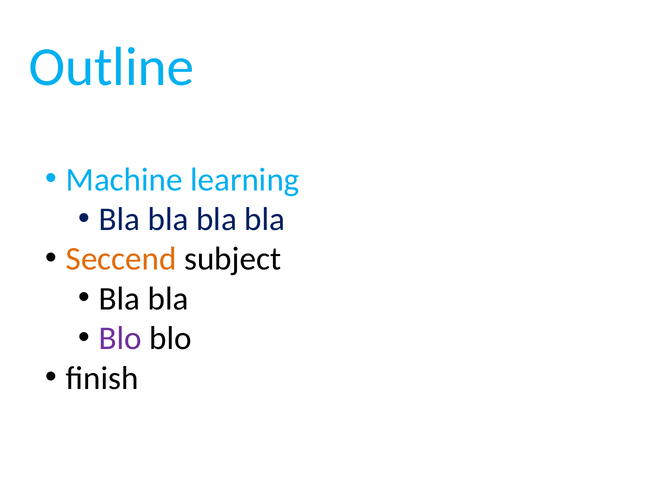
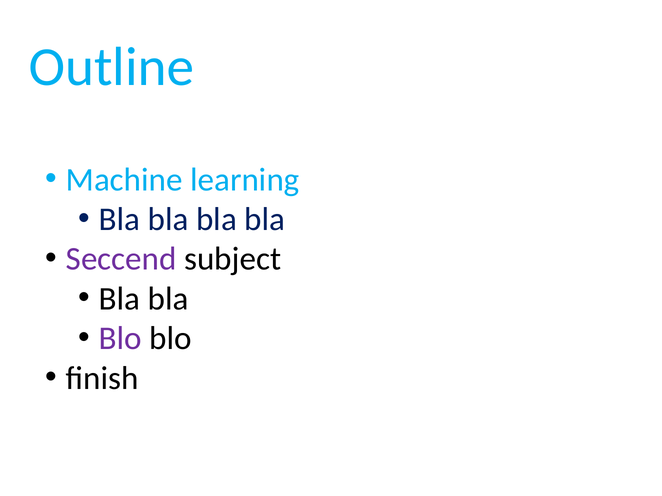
Seccend colour: orange -> purple
